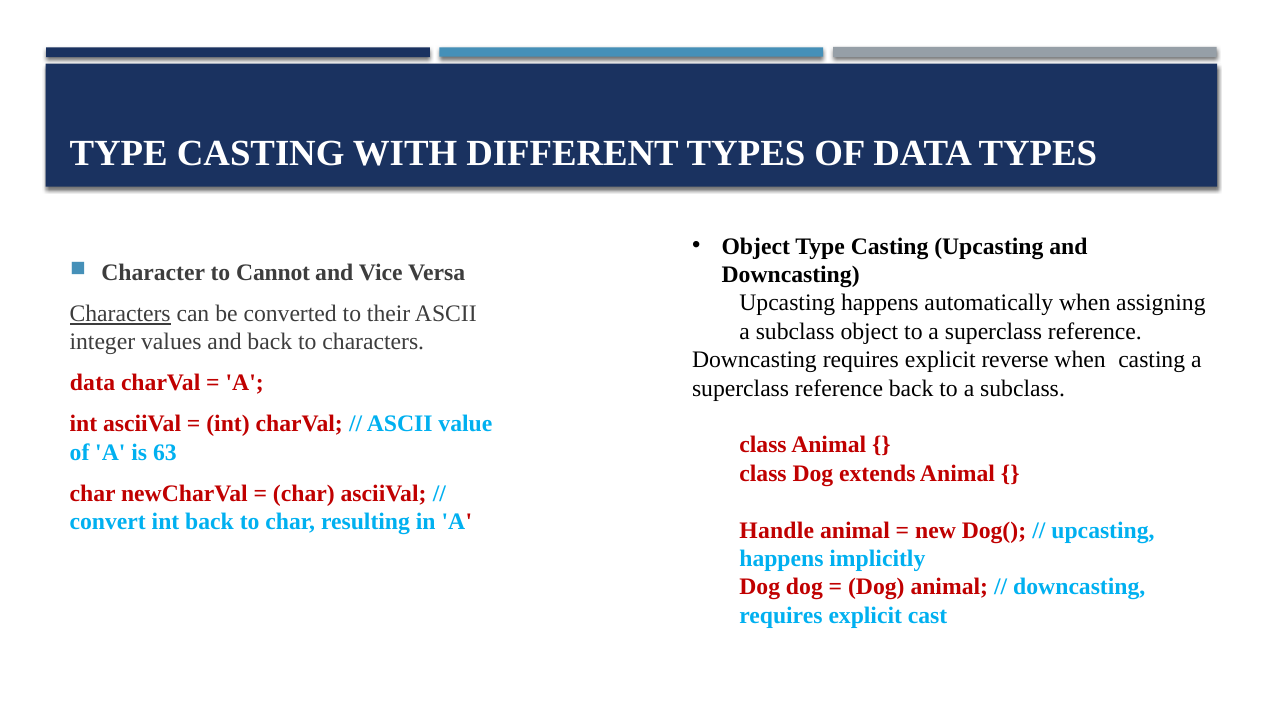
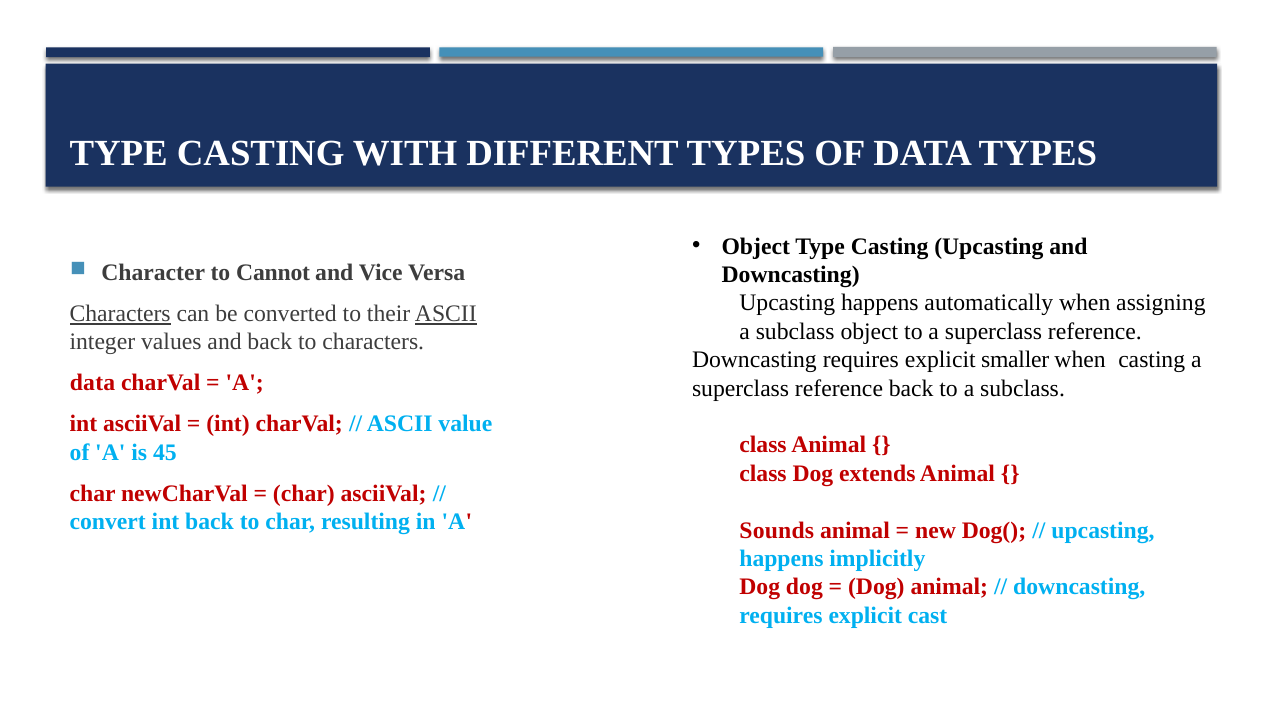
ASCII at (446, 314) underline: none -> present
reverse: reverse -> smaller
63: 63 -> 45
Handle: Handle -> Sounds
